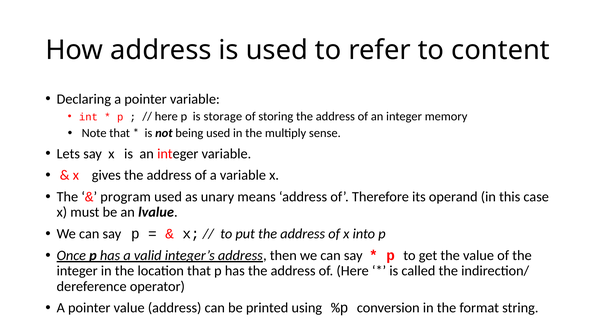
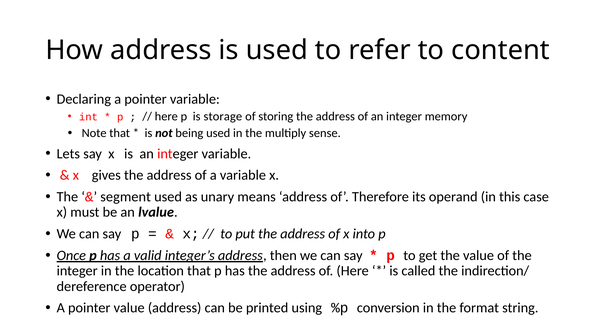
program: program -> segment
